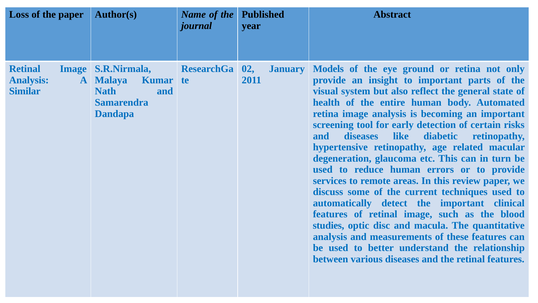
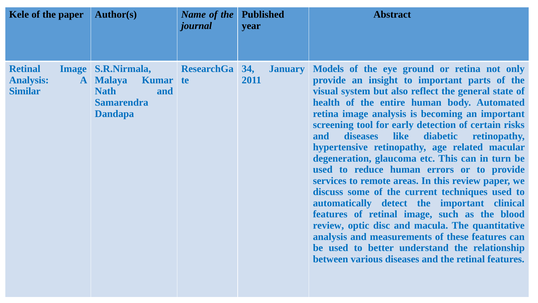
Loss: Loss -> Kele
02: 02 -> 34
studies at (329, 225): studies -> review
